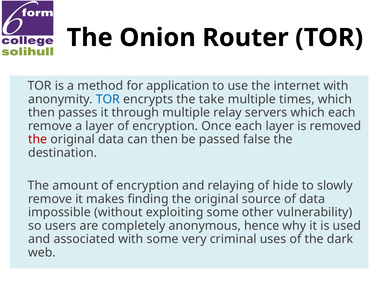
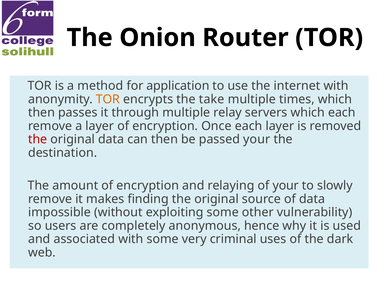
TOR at (108, 99) colour: blue -> orange
passed false: false -> your
of hide: hide -> your
